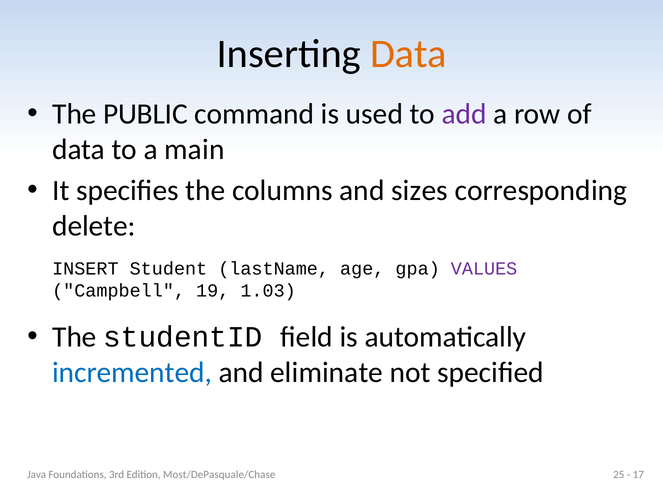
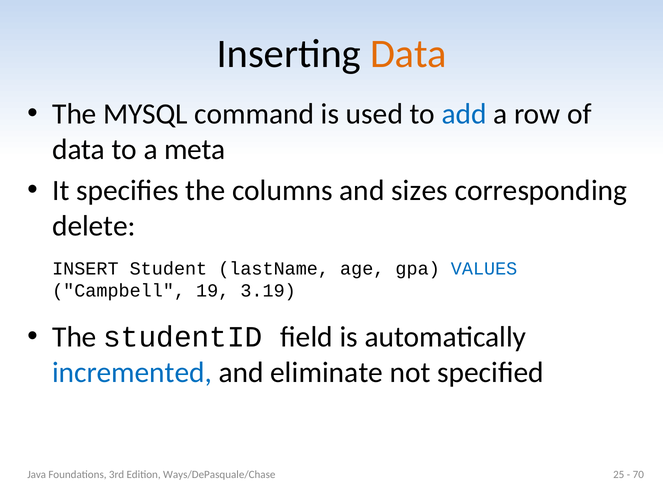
PUBLIC: PUBLIC -> MYSQL
add colour: purple -> blue
main: main -> meta
VALUES colour: purple -> blue
1.03: 1.03 -> 3.19
Most/DePasquale/Chase: Most/DePasquale/Chase -> Ways/DePasquale/Chase
17: 17 -> 70
